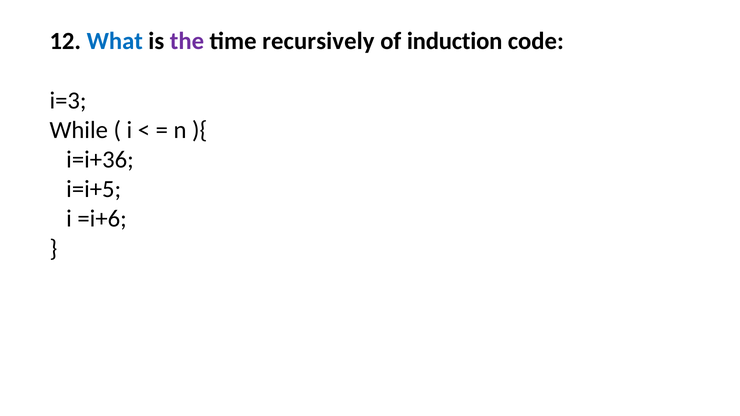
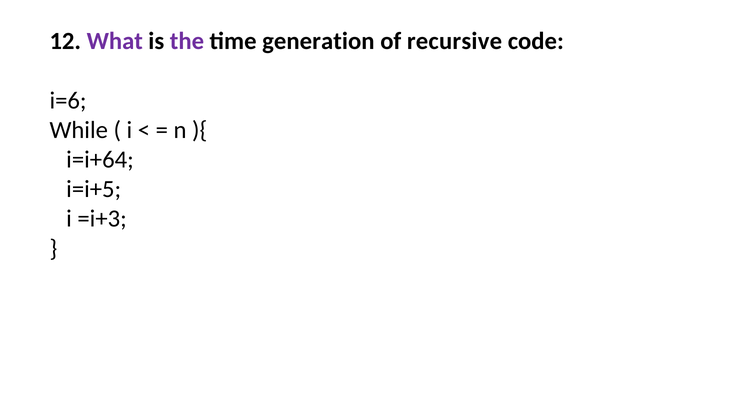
What colour: blue -> purple
recursively: recursively -> generation
induction: induction -> recursive
i=3: i=3 -> i=6
i=i+36: i=i+36 -> i=i+64
=i+6: =i+6 -> =i+3
